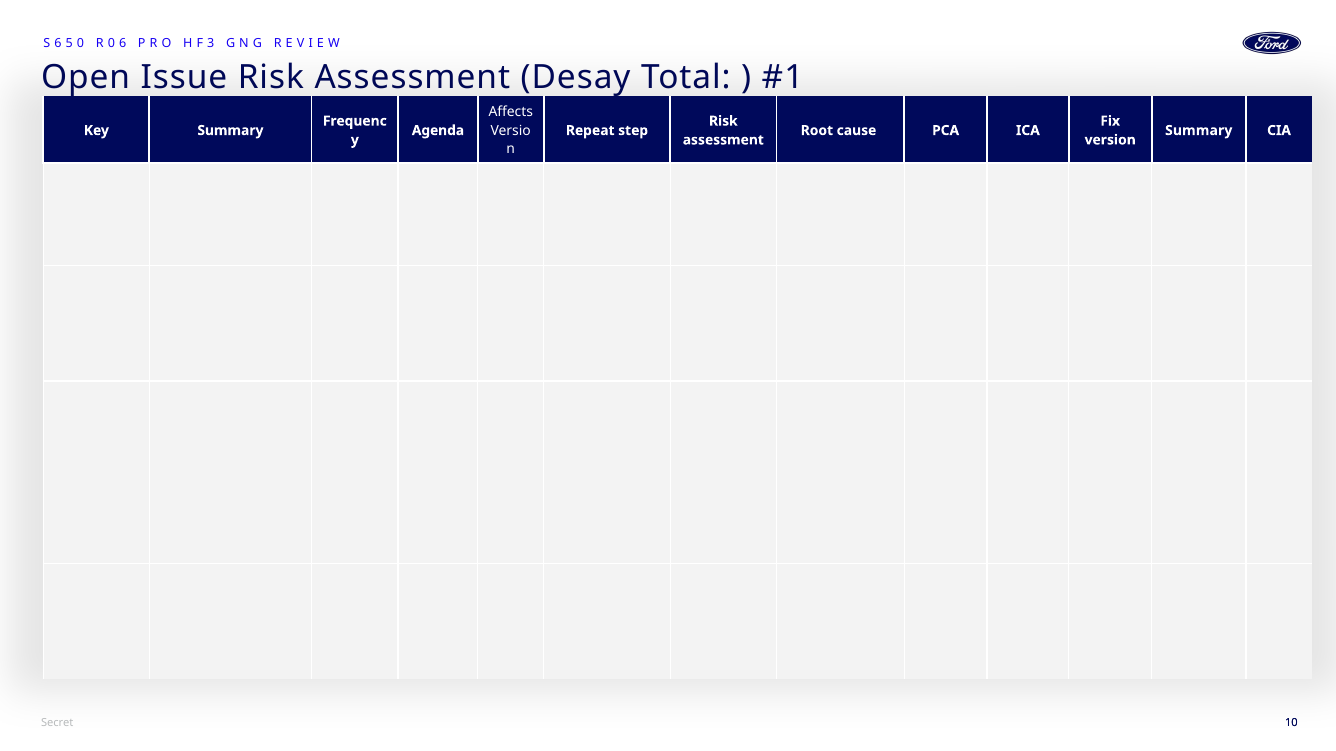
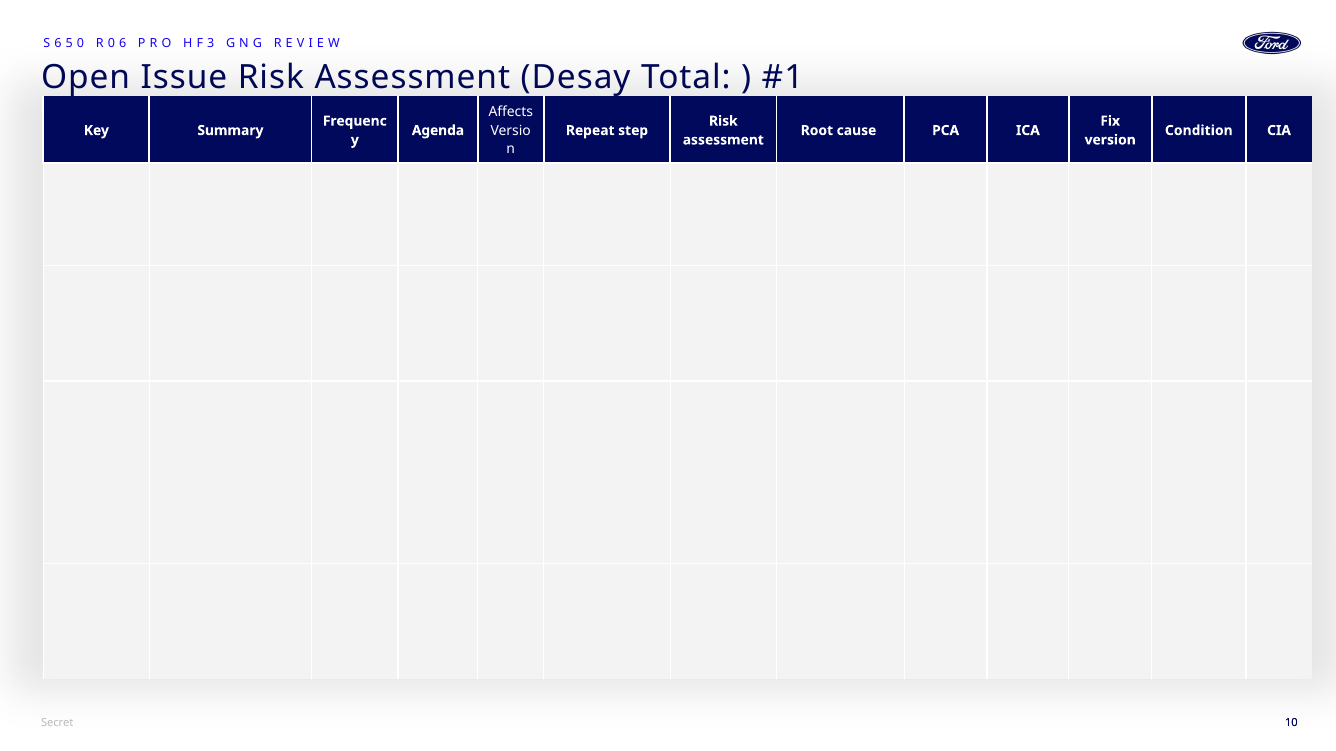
Summary at (1199, 131): Summary -> Condition
